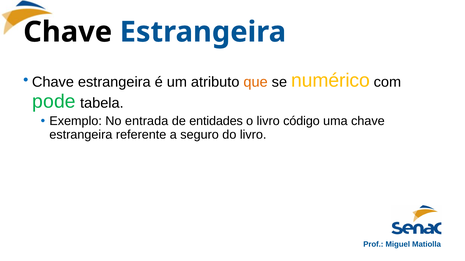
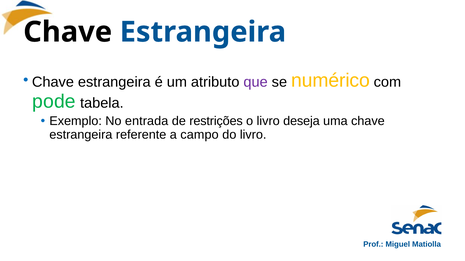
que colour: orange -> purple
entidades: entidades -> restrições
código: código -> deseja
seguro: seguro -> campo
